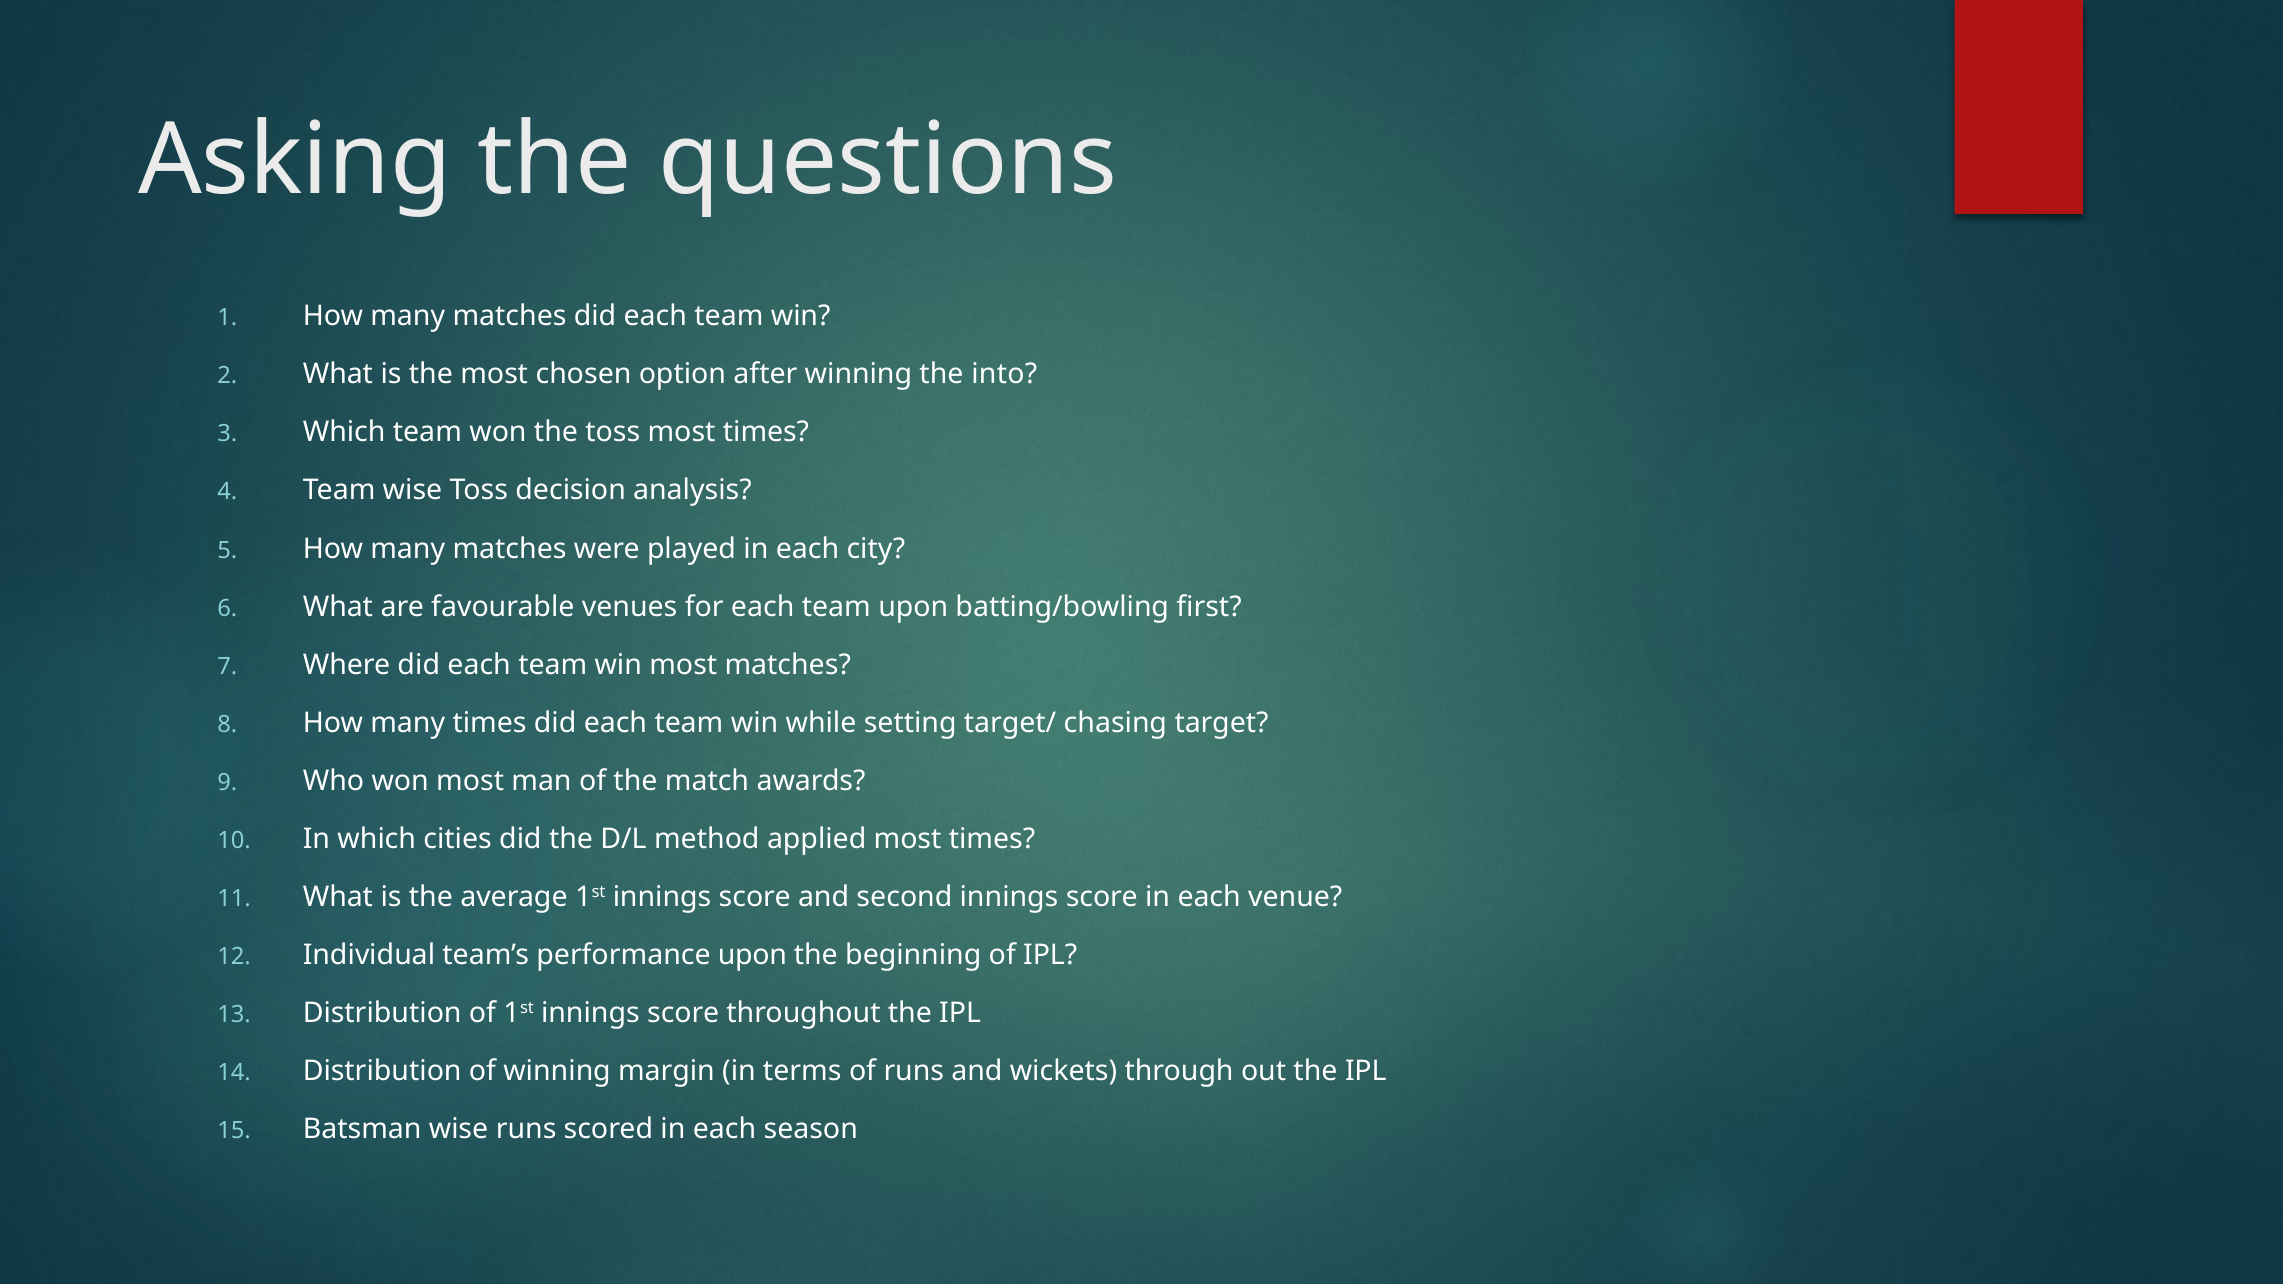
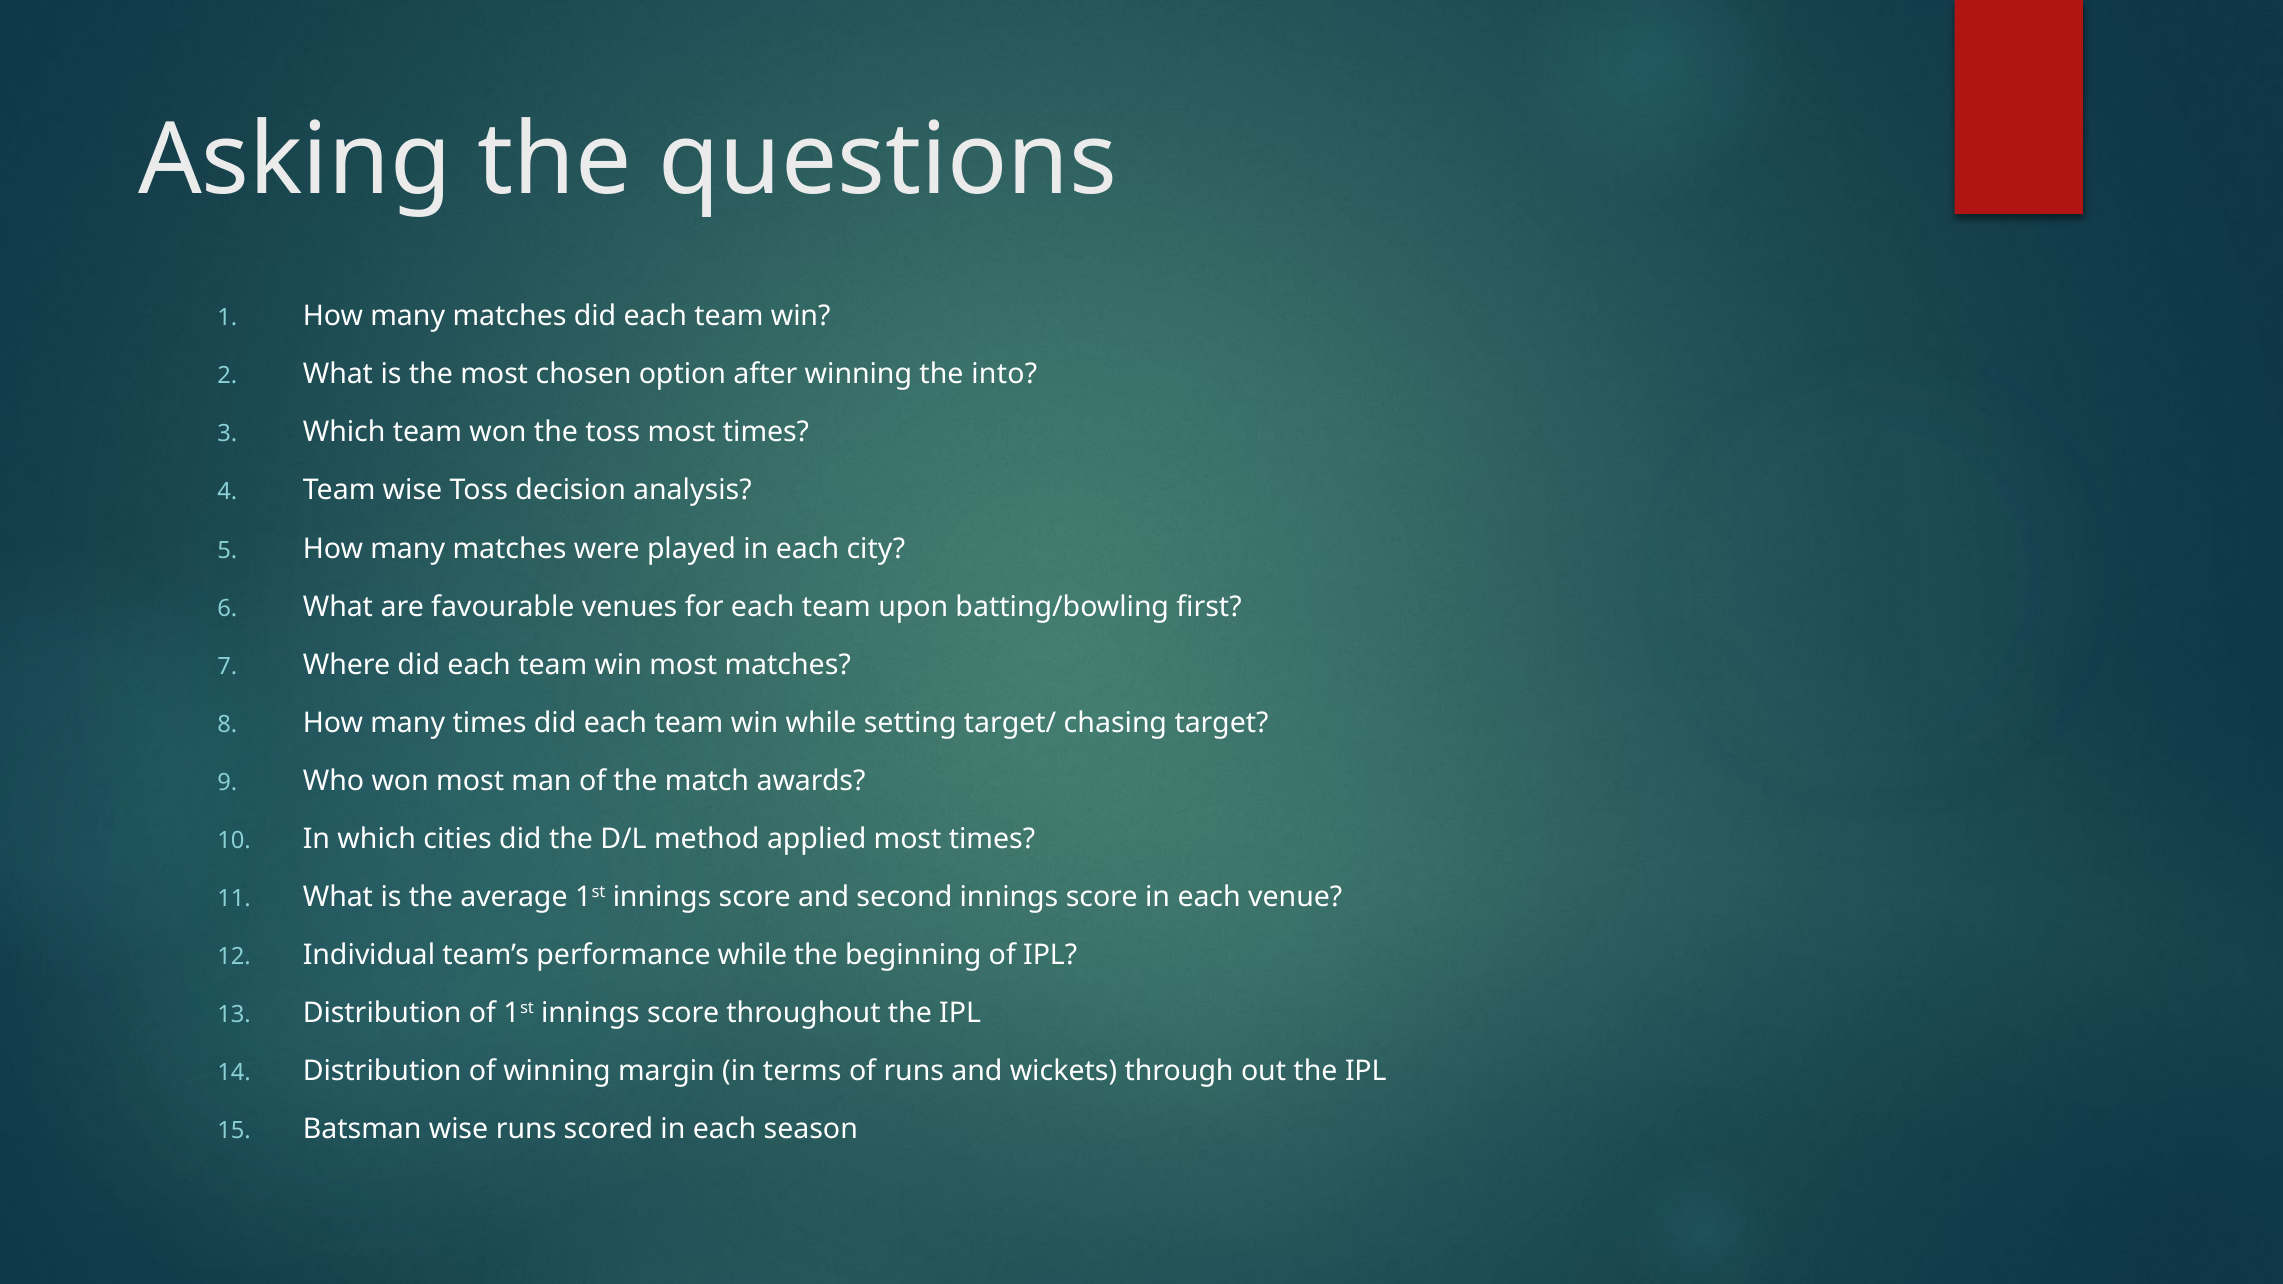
performance upon: upon -> while
